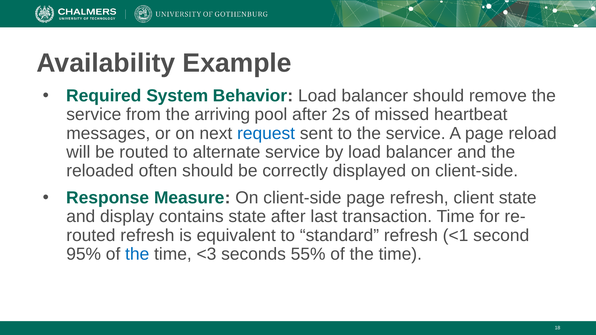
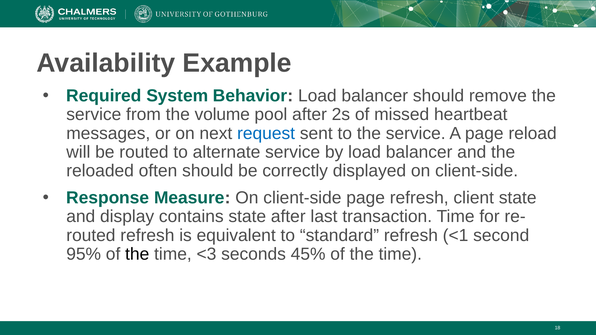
arriving: arriving -> volume
the at (137, 254) colour: blue -> black
55%: 55% -> 45%
